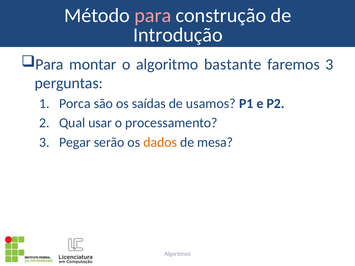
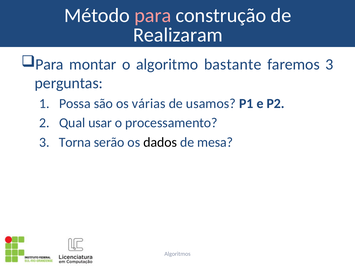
Introdução: Introdução -> Realizaram
Porca: Porca -> Possa
saídas: saídas -> várias
Pegar: Pegar -> Torna
dados colour: orange -> black
